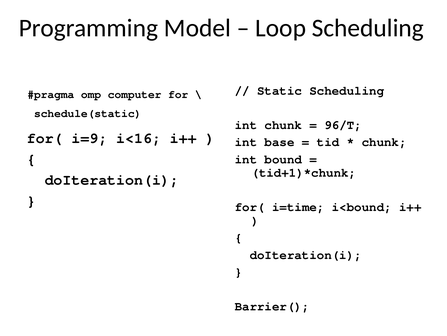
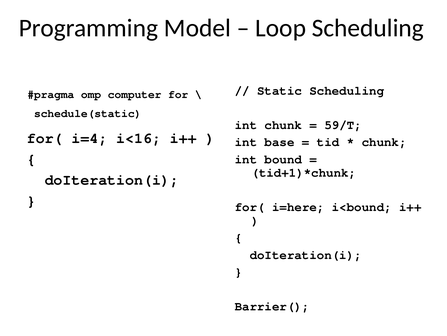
96/T: 96/T -> 59/T
i=9: i=9 -> i=4
i=time: i=time -> i=here
